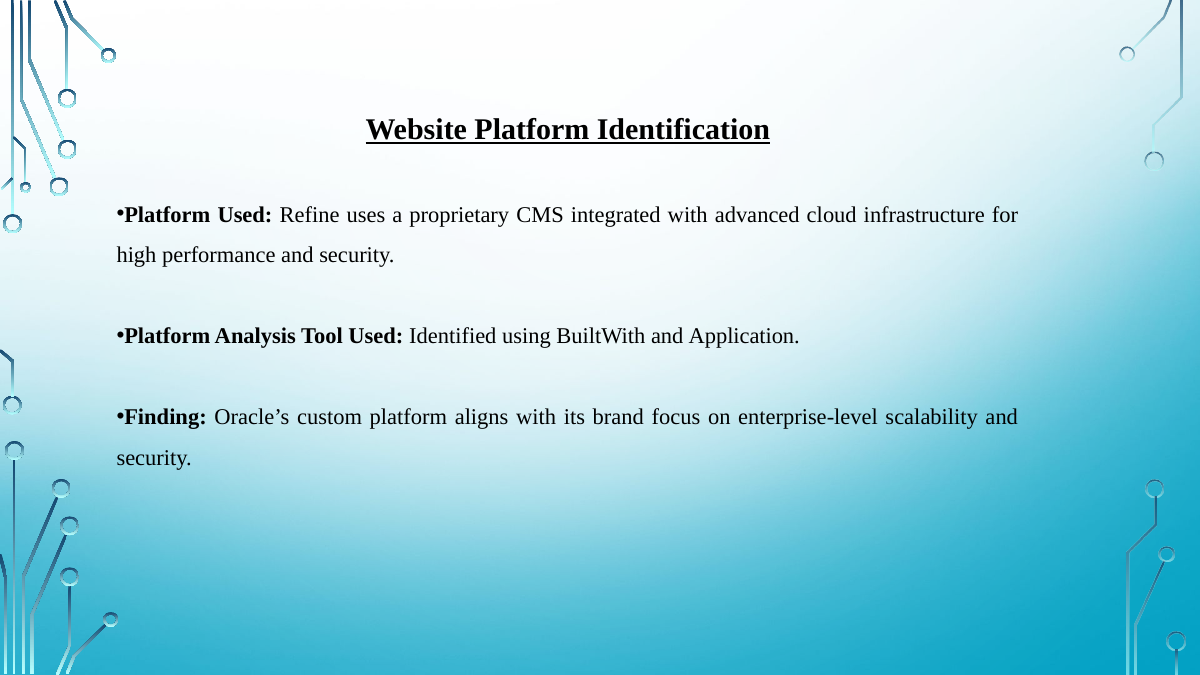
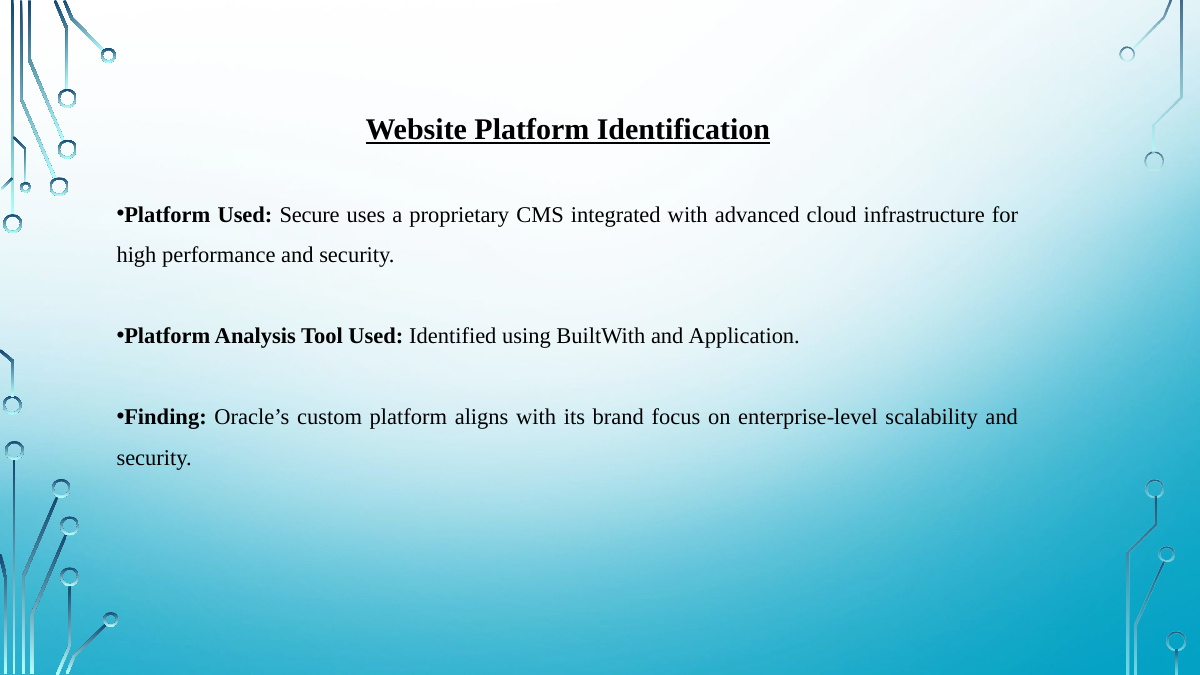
Refine: Refine -> Secure
